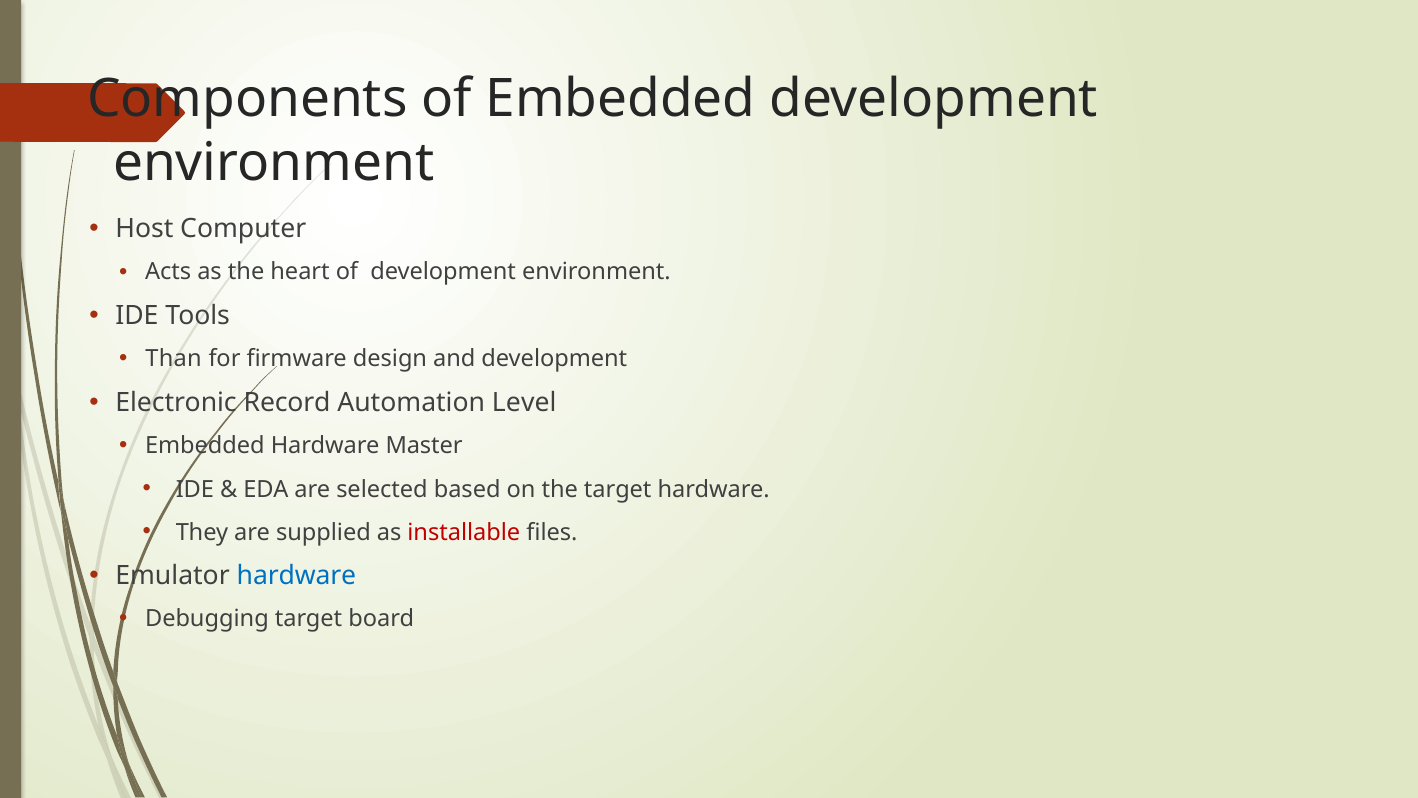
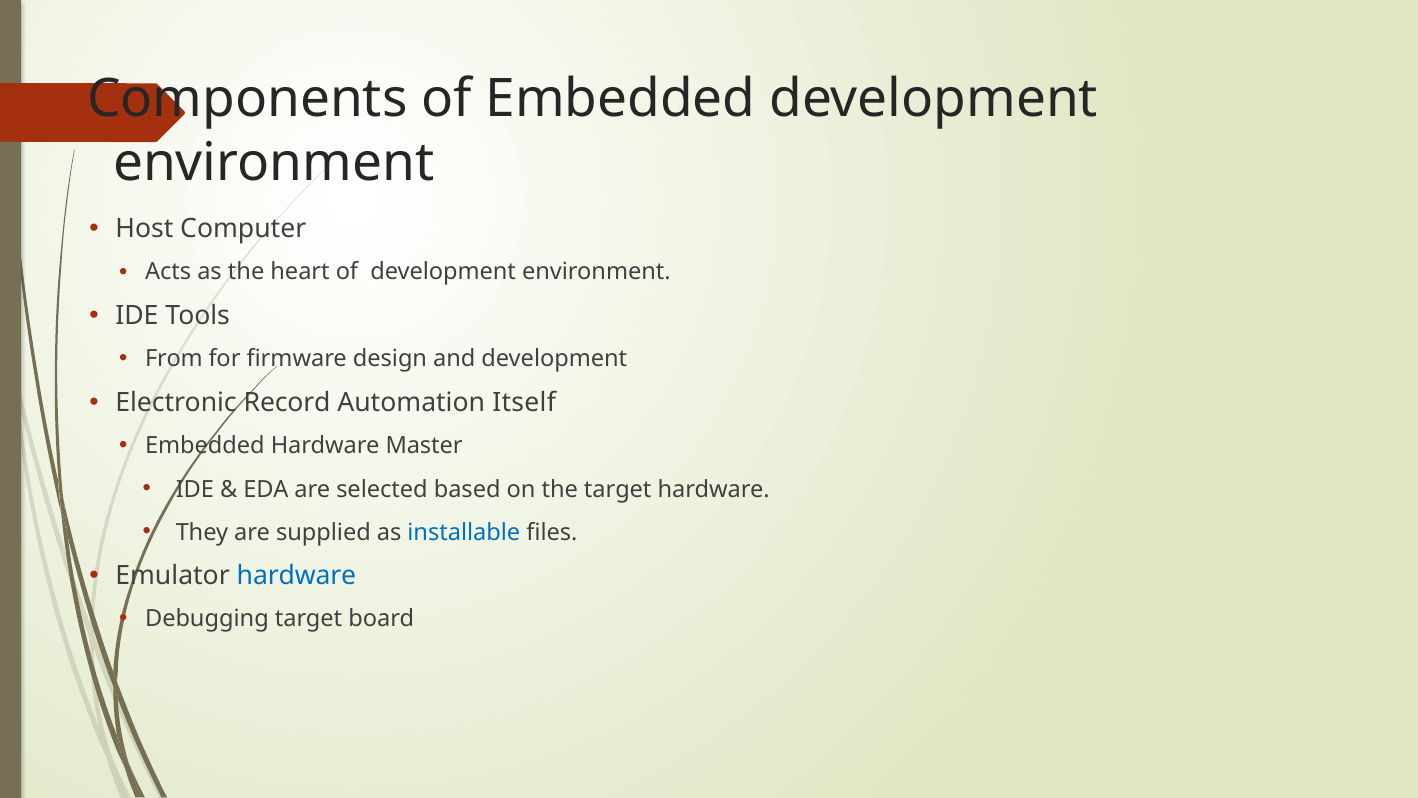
Than: Than -> From
Level: Level -> Itself
installable colour: red -> blue
